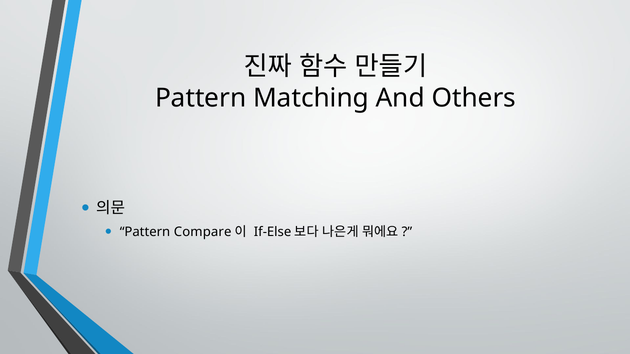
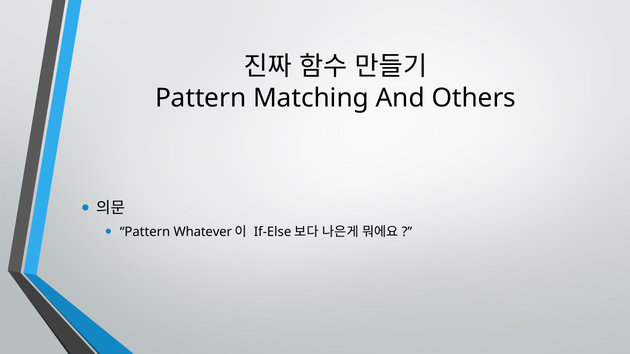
Compare: Compare -> Whatever
